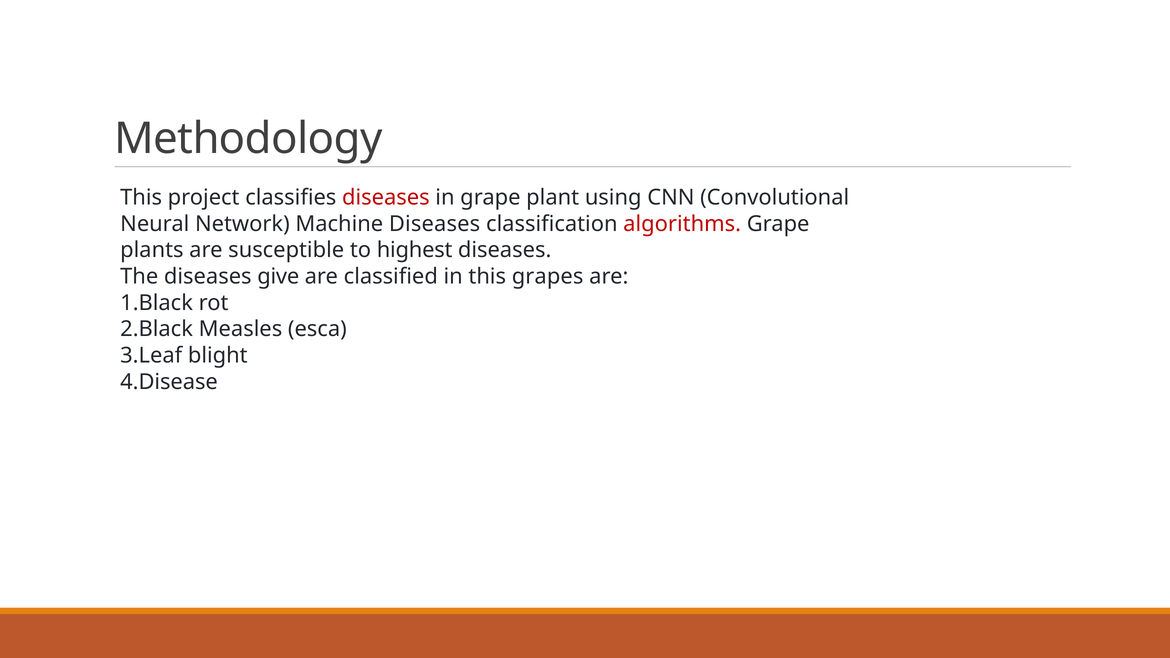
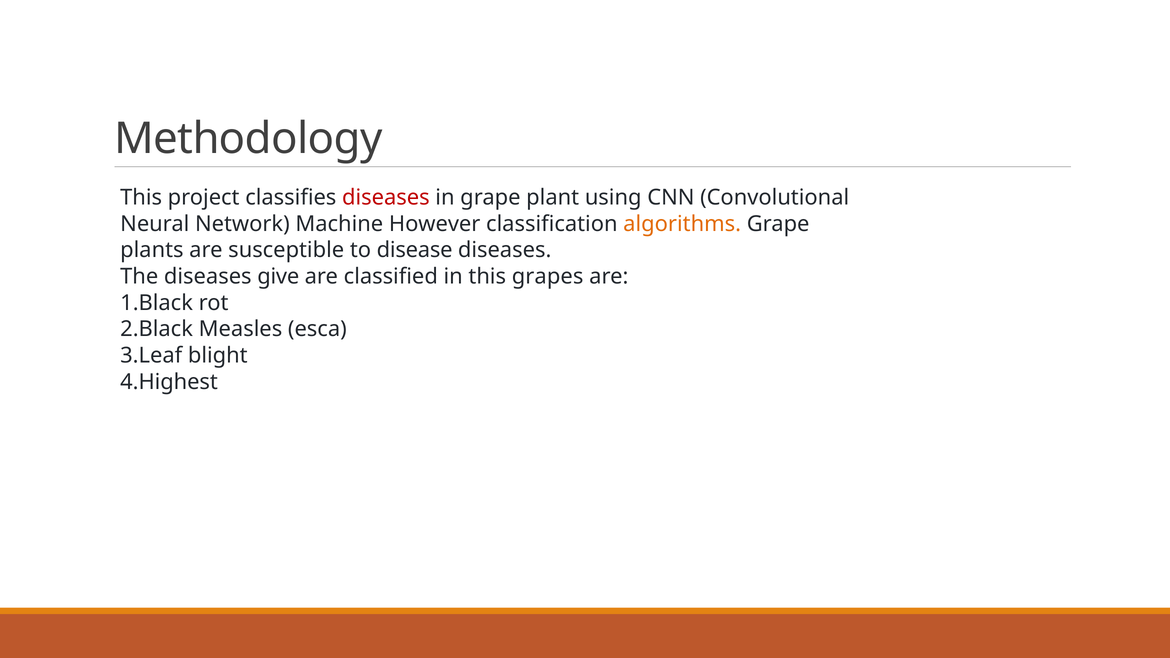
Machine Diseases: Diseases -> However
algorithms colour: red -> orange
highest: highest -> disease
4.Disease: 4.Disease -> 4.Highest
